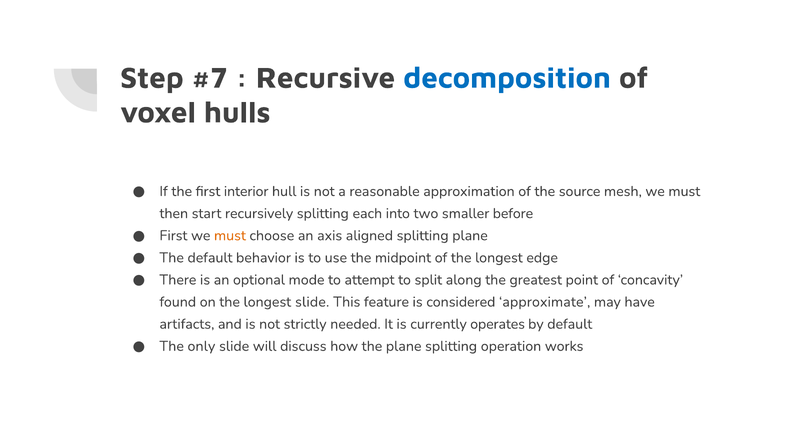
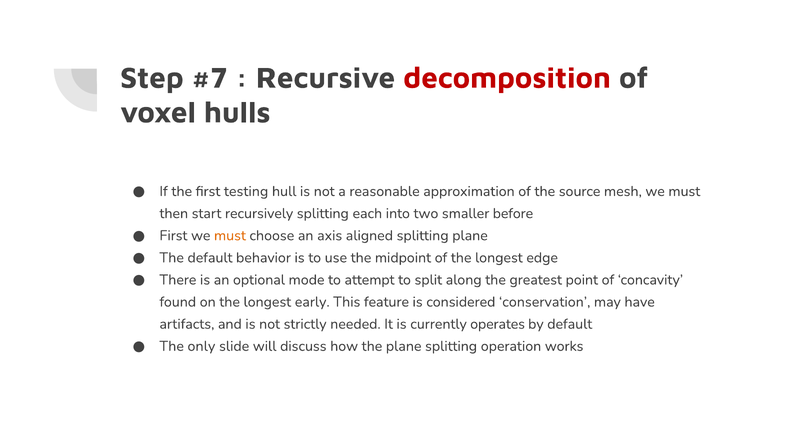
decomposition colour: blue -> red
interior: interior -> testing
longest slide: slide -> early
approximate: approximate -> conservation
